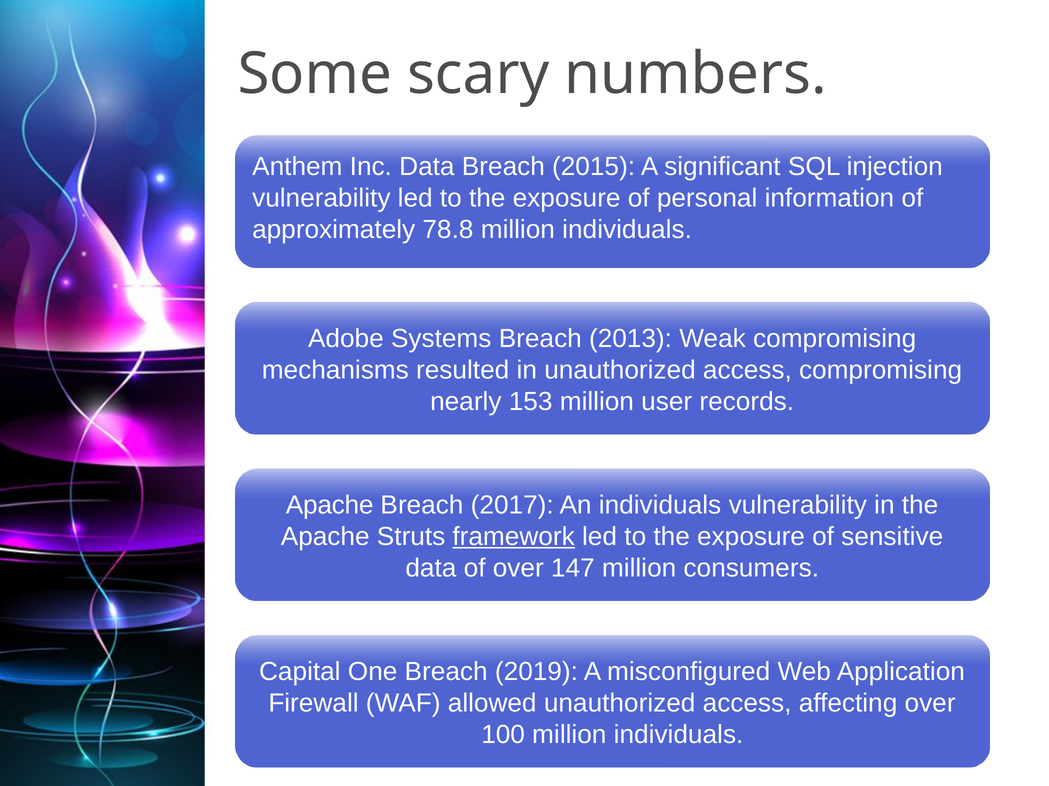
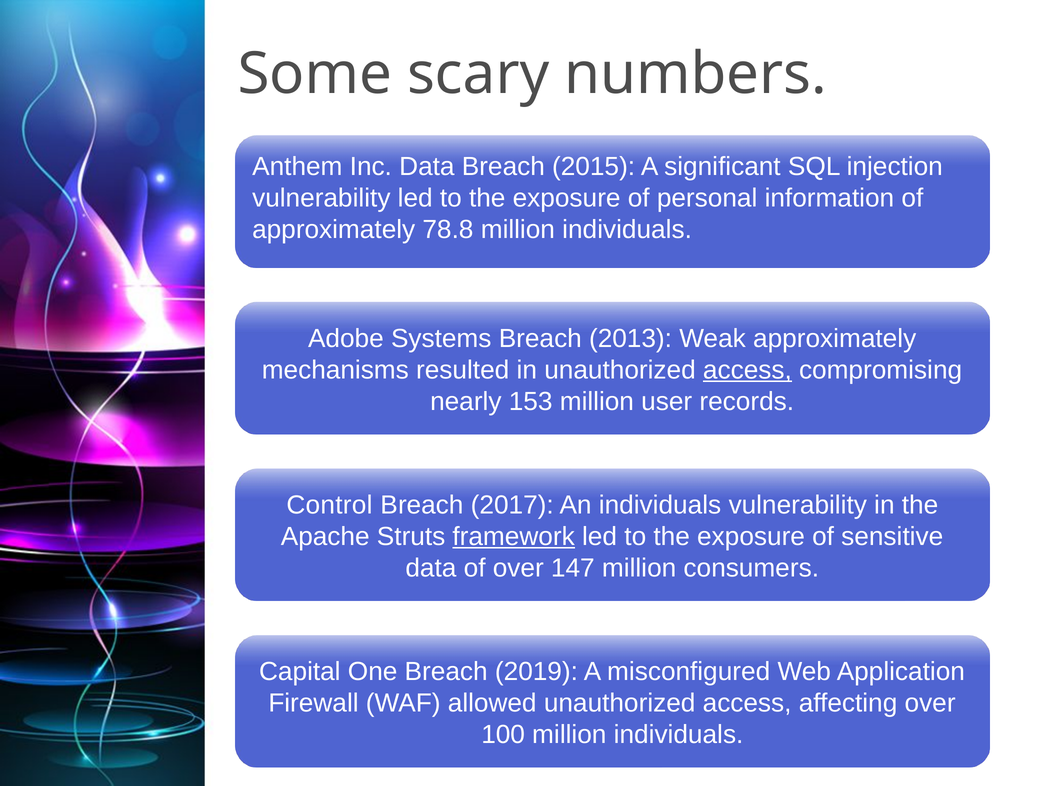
Weak compromising: compromising -> approximately
access at (747, 370) underline: none -> present
Apache at (330, 506): Apache -> Control
